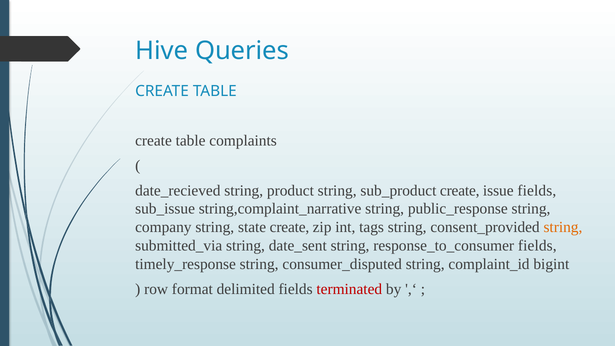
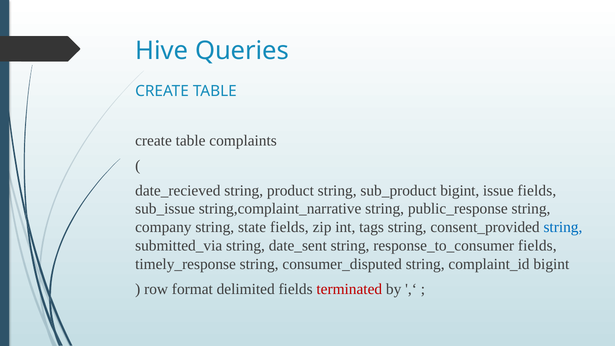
sub_product create: create -> bigint
state create: create -> fields
string at (563, 227) colour: orange -> blue
